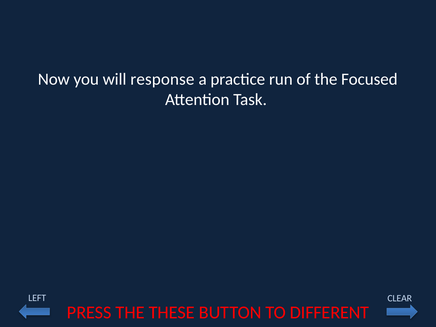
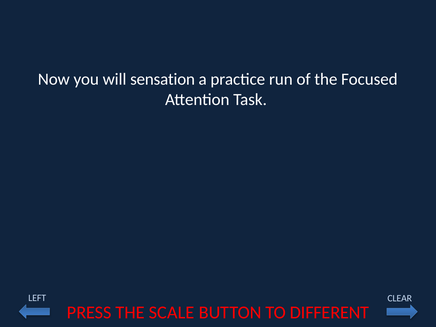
response: response -> sensation
THESE: THESE -> SCALE
